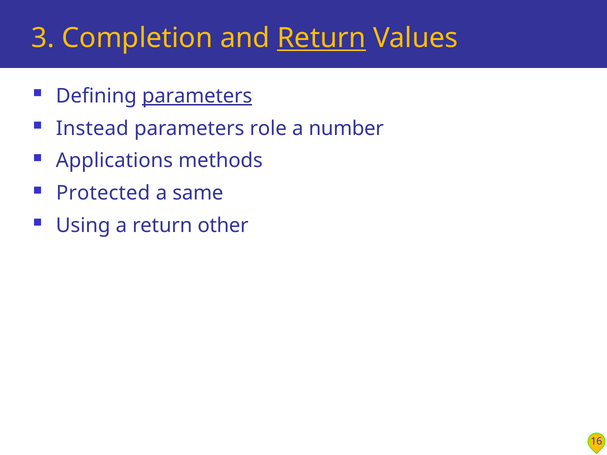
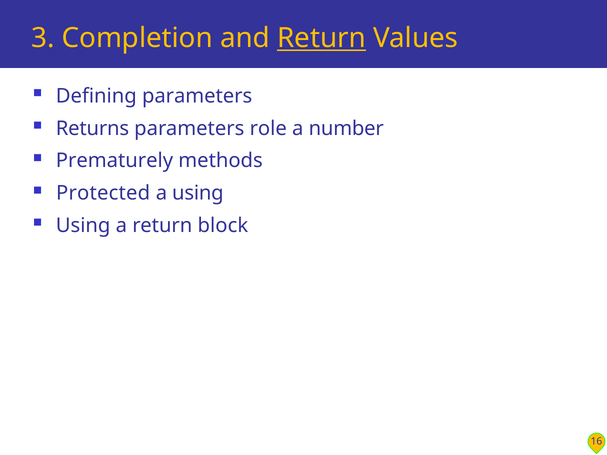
parameters at (197, 96) underline: present -> none
Instead: Instead -> Returns
Applications: Applications -> Prematurely
a same: same -> using
other: other -> block
